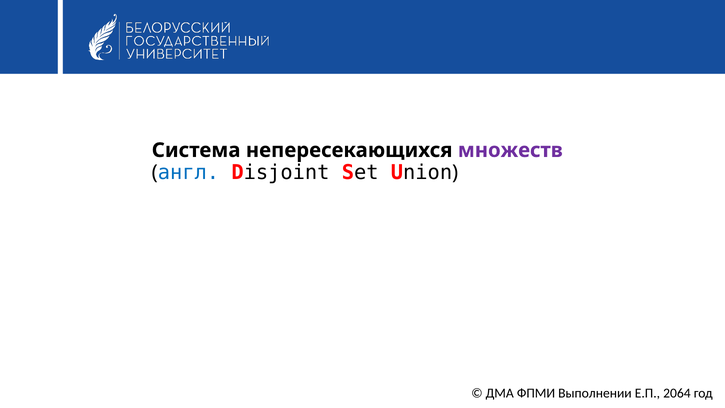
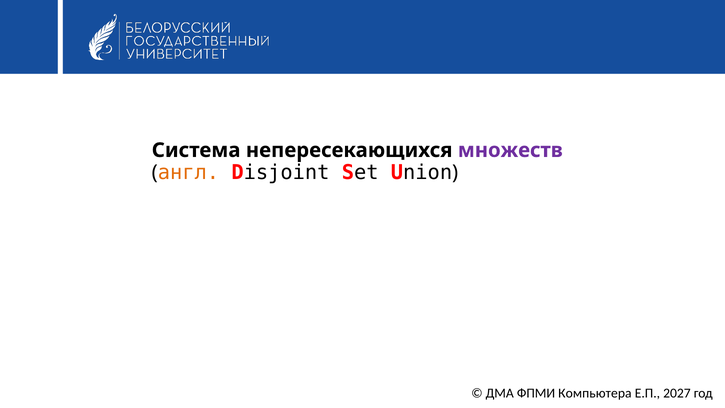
англ colour: blue -> orange
Выполнении: Выполнении -> Компьютера
2064: 2064 -> 2027
